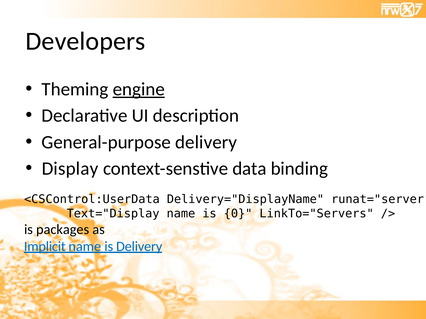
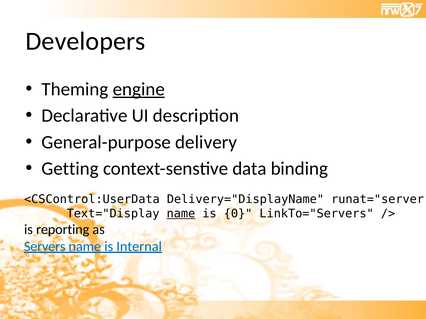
Display: Display -> Getting
name at (181, 214) underline: none -> present
packages: packages -> reporting
Implicit: Implicit -> Servers
is Delivery: Delivery -> Internal
